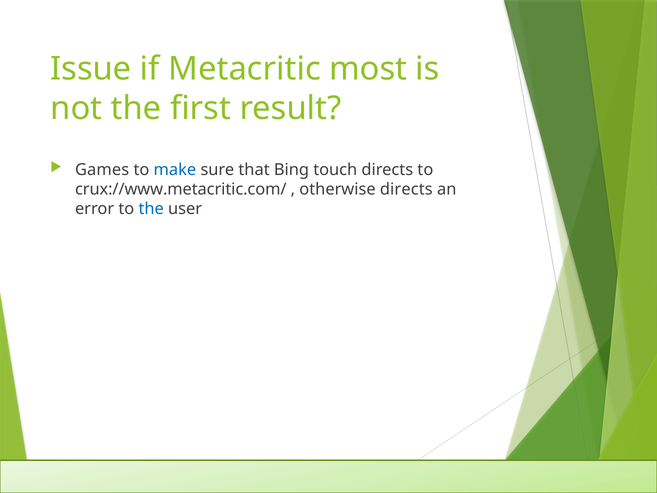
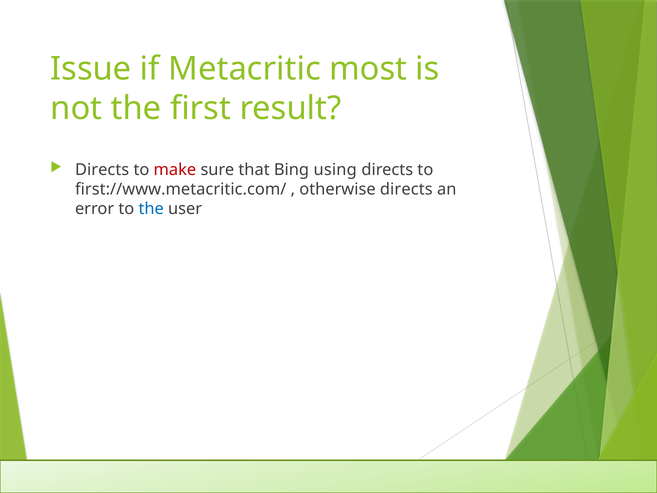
Games at (102, 170): Games -> Directs
make colour: blue -> red
touch: touch -> using
crux://www.metacritic.com/: crux://www.metacritic.com/ -> first://www.metacritic.com/
